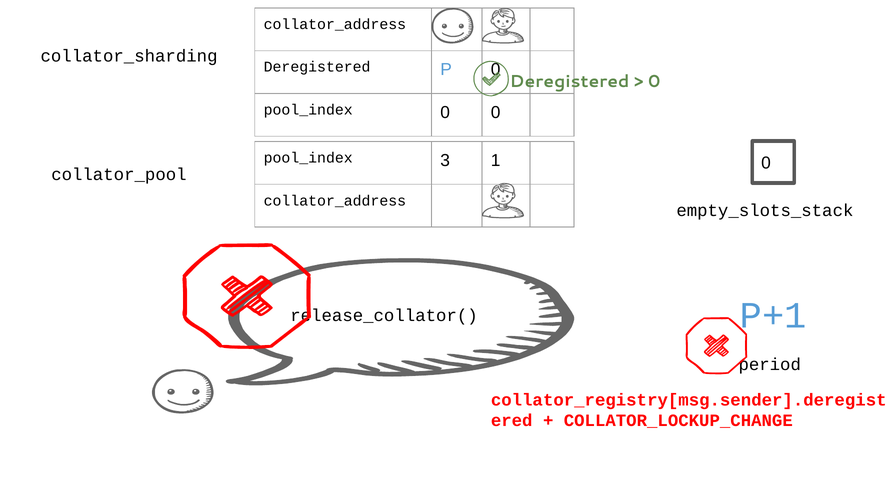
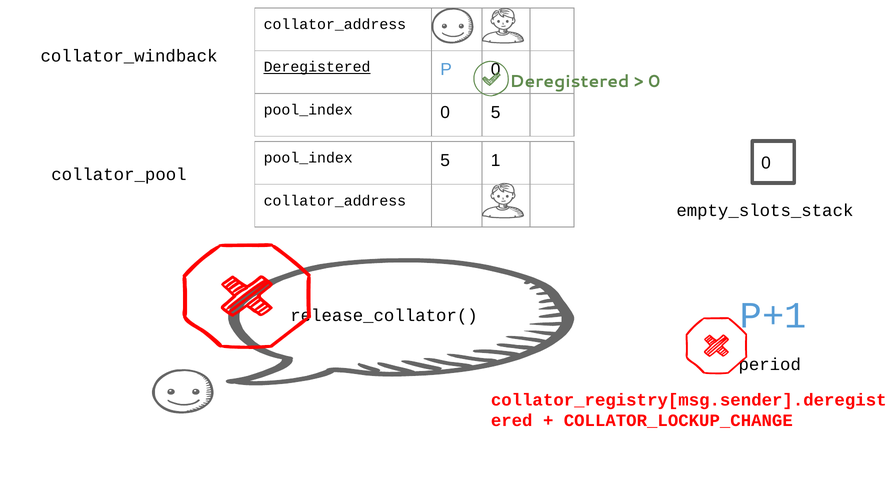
collator_sharding: collator_sharding -> collator_windback
Deregistered at (317, 67) underline: none -> present
0 0: 0 -> 5
3 at (445, 161): 3 -> 5
